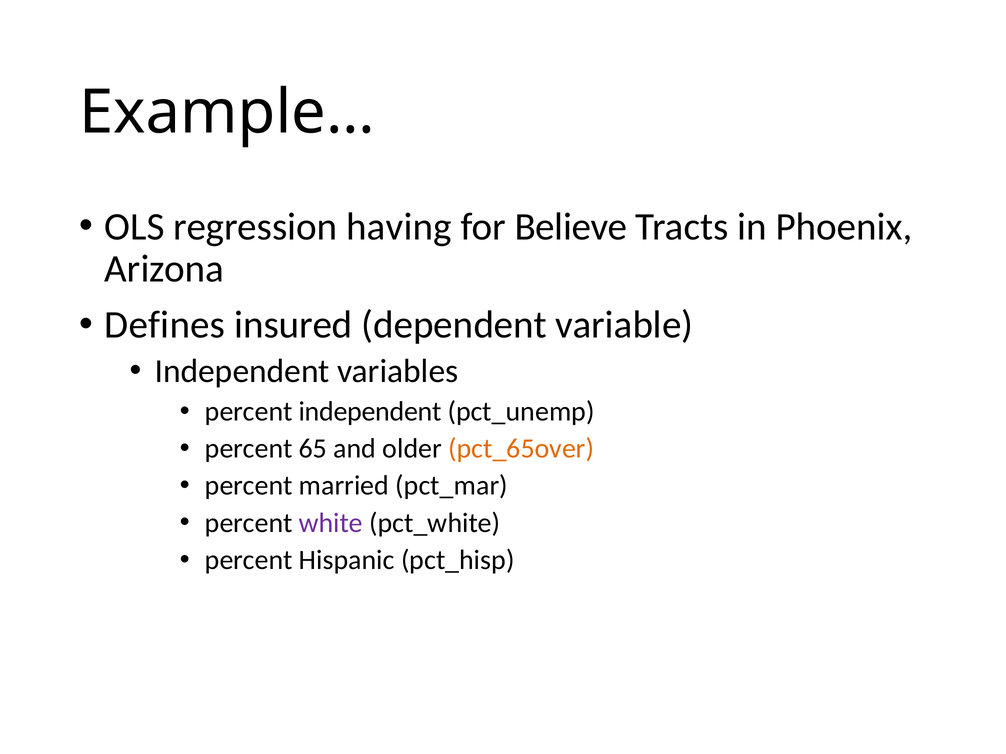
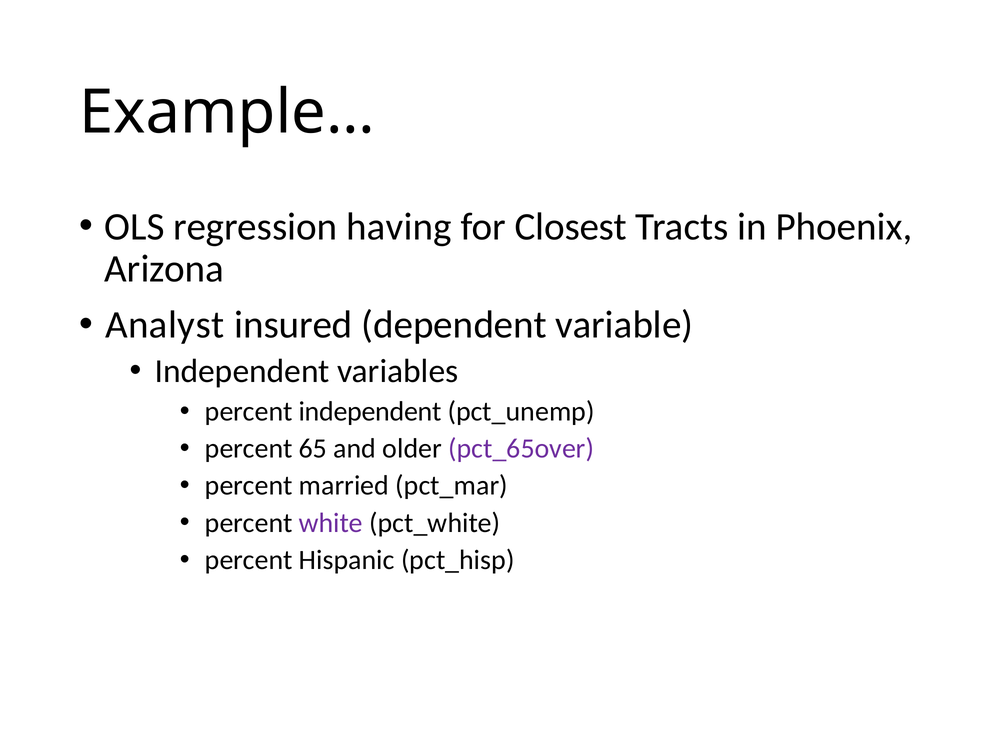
Believe: Believe -> Closest
Defines: Defines -> Analyst
pct_65over colour: orange -> purple
